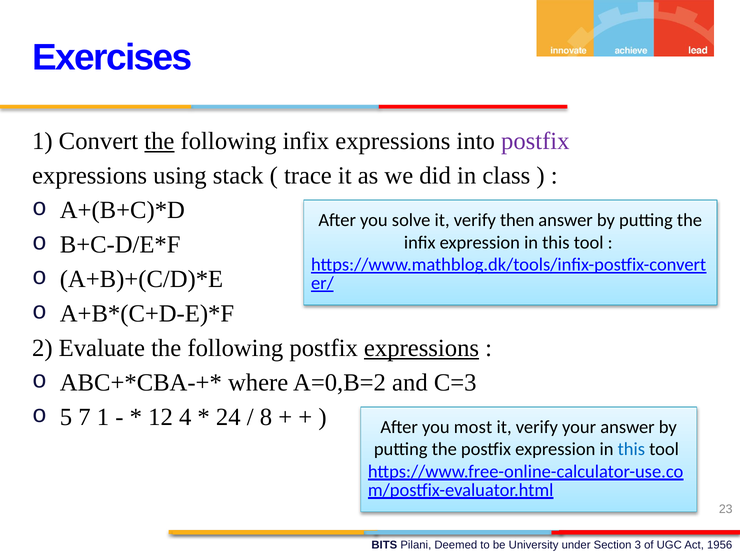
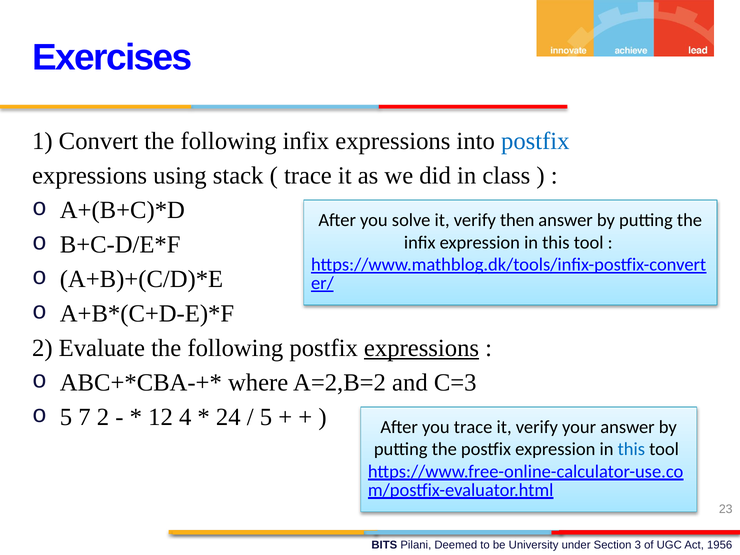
the at (159, 141) underline: present -> none
postfix at (535, 141) colour: purple -> blue
A=0,B=2: A=0,B=2 -> A=2,B=2
7 1: 1 -> 2
8 at (266, 417): 8 -> 5
you most: most -> trace
